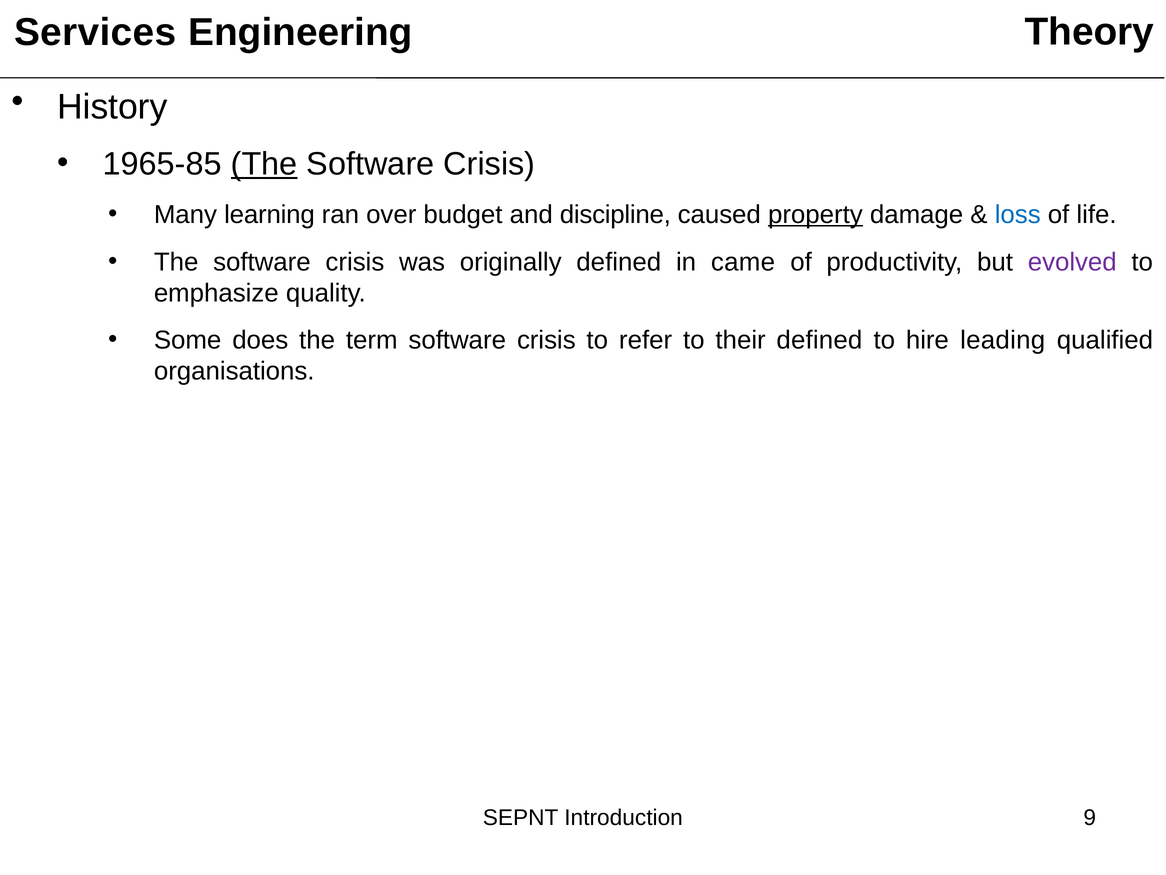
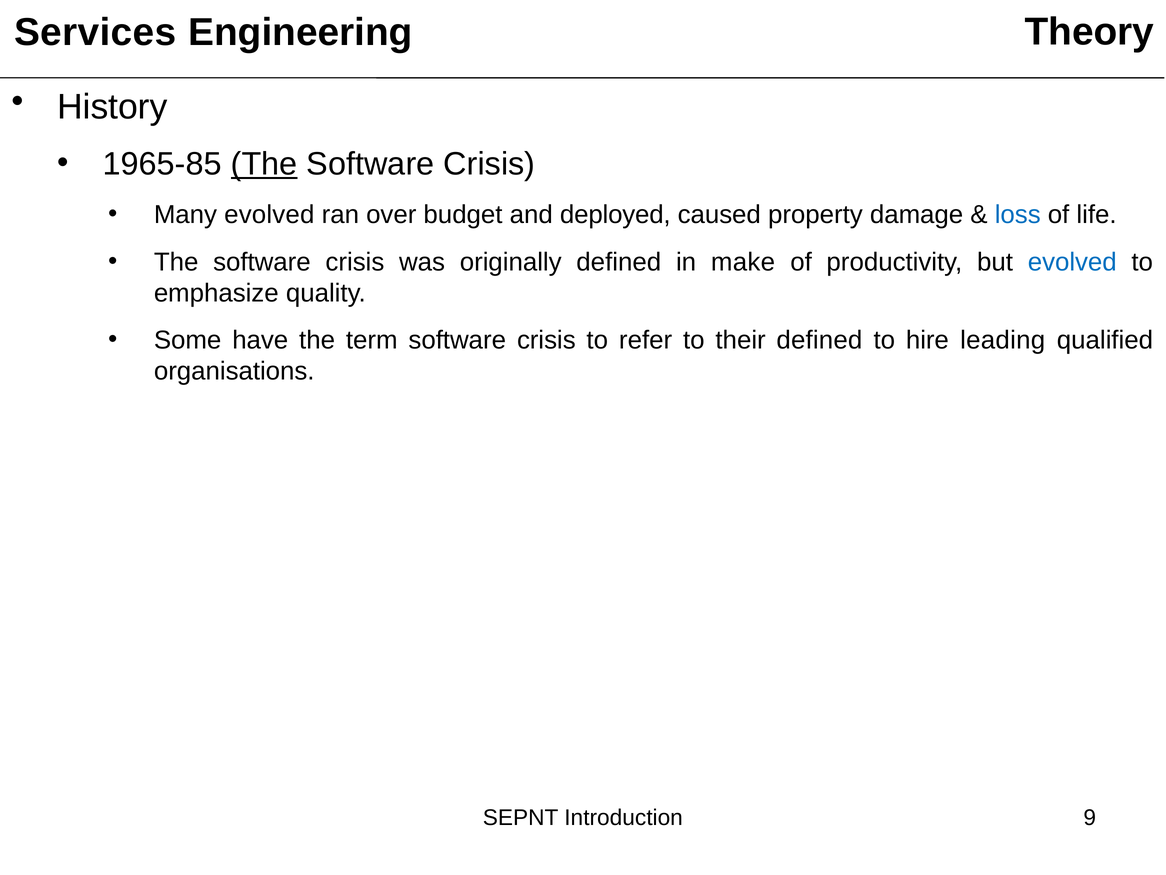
Many learning: learning -> evolved
discipline: discipline -> deployed
property underline: present -> none
came: came -> make
evolved at (1072, 262) colour: purple -> blue
does: does -> have
